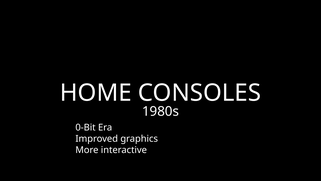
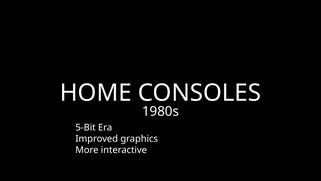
0-Bit: 0-Bit -> 5-Bit
